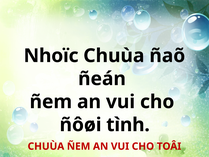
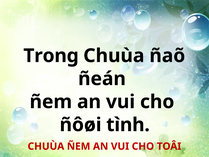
Nhoïc: Nhoïc -> Trong
